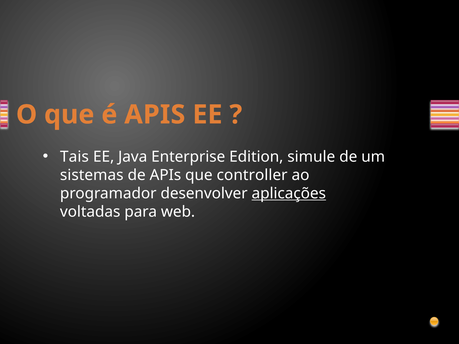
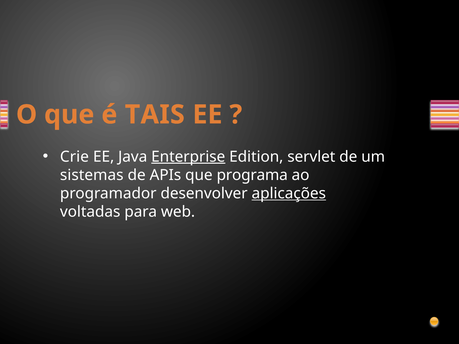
é APIS: APIS -> TAIS
Tais: Tais -> Crie
Enterprise underline: none -> present
simule: simule -> servlet
controller: controller -> programa
